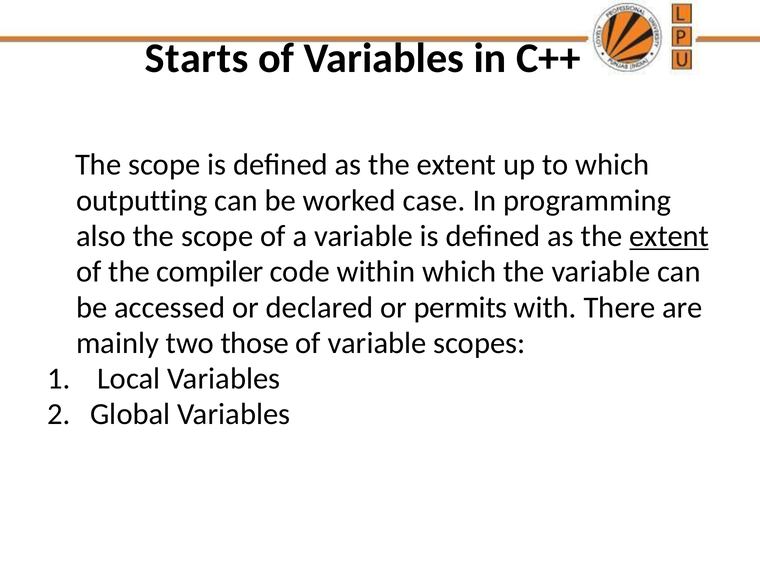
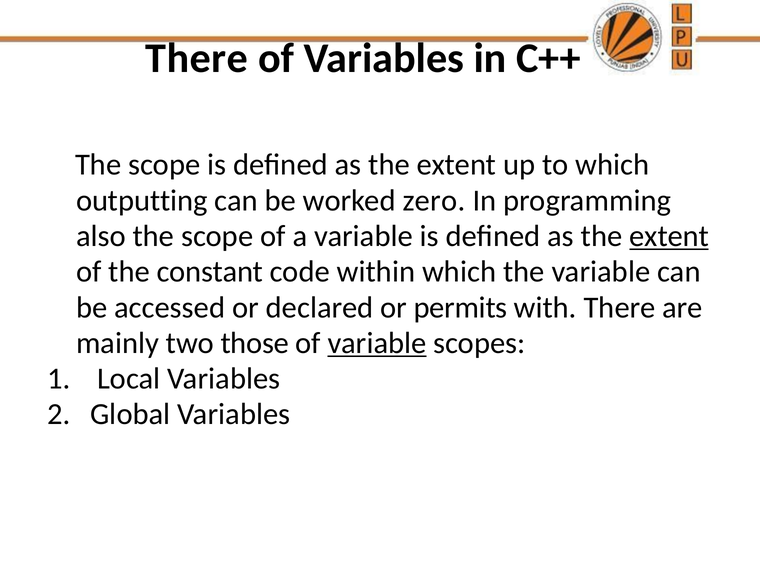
Starts at (197, 58): Starts -> There
case: case -> zero
compiler: compiler -> constant
variable at (377, 343) underline: none -> present
